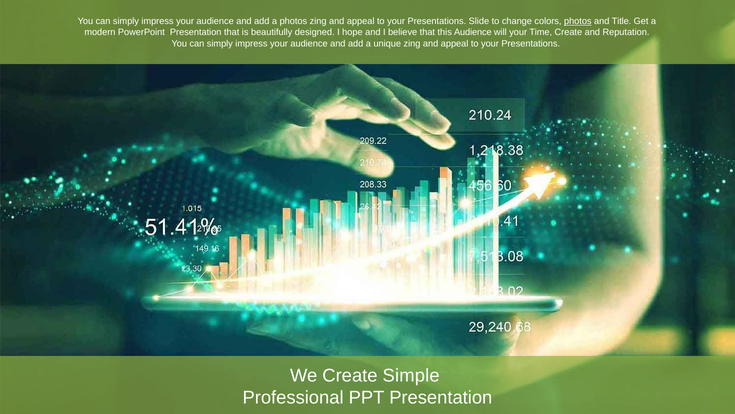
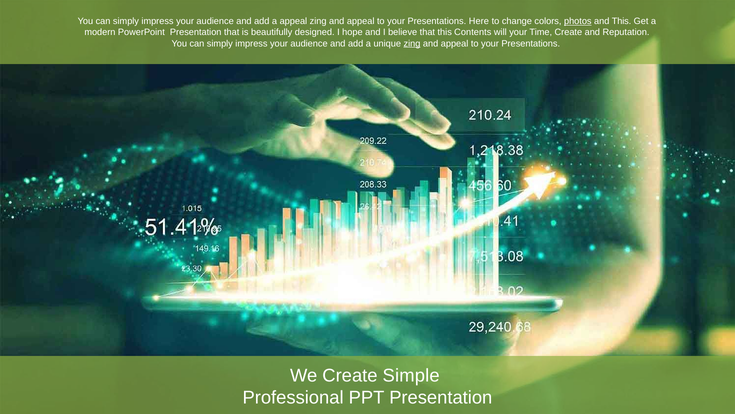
a photos: photos -> appeal
Slide: Slide -> Here
and Title: Title -> This
this Audience: Audience -> Contents
zing at (412, 43) underline: none -> present
